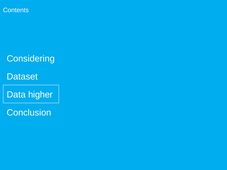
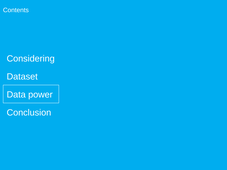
higher: higher -> power
